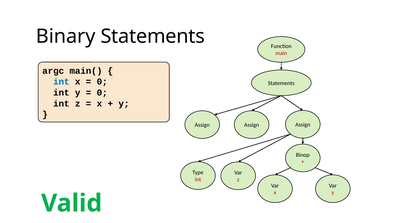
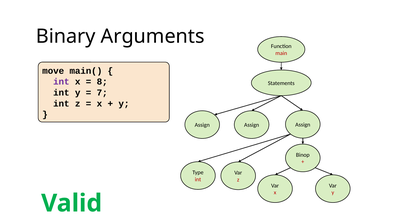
Binary Statements: Statements -> Arguments
argc: argc -> move
int at (61, 82) colour: blue -> purple
0 at (102, 82): 0 -> 8
0 at (102, 93): 0 -> 7
